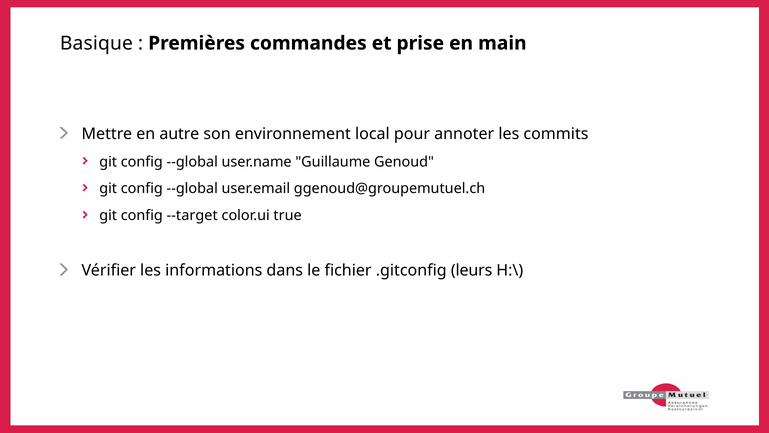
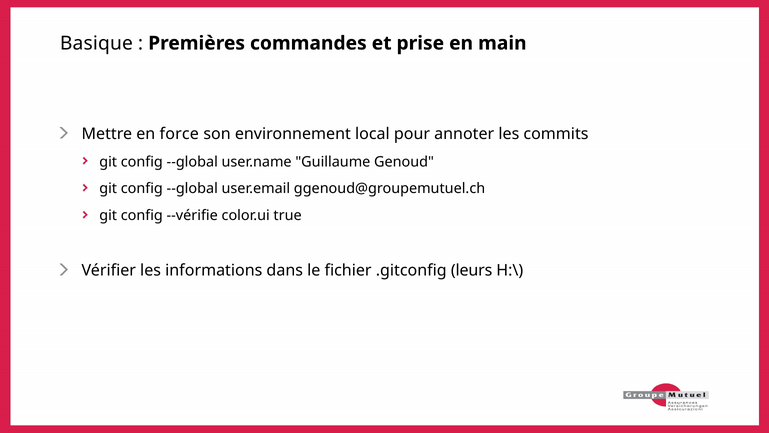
autre: autre -> force
--target: --target -> --vérifie
